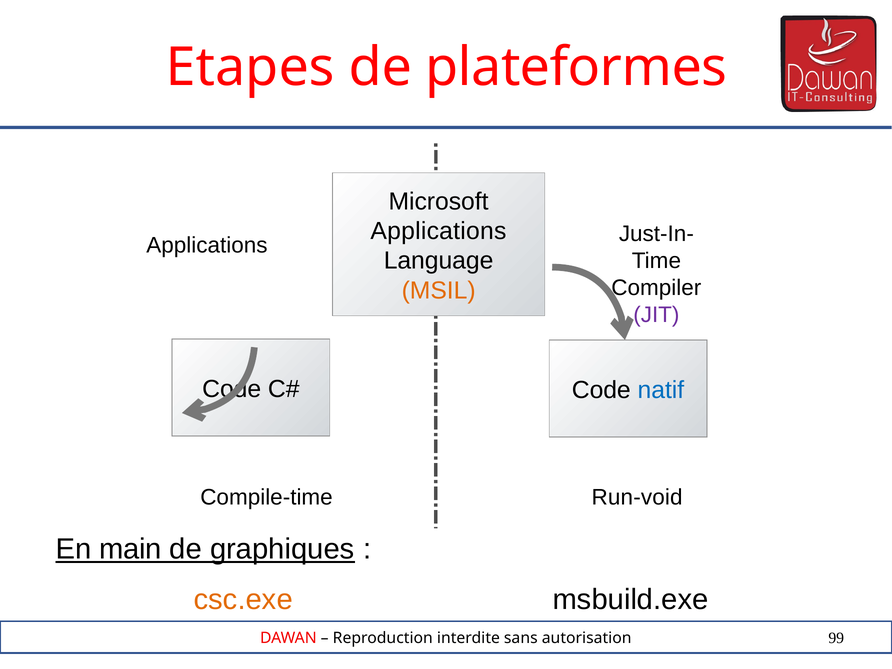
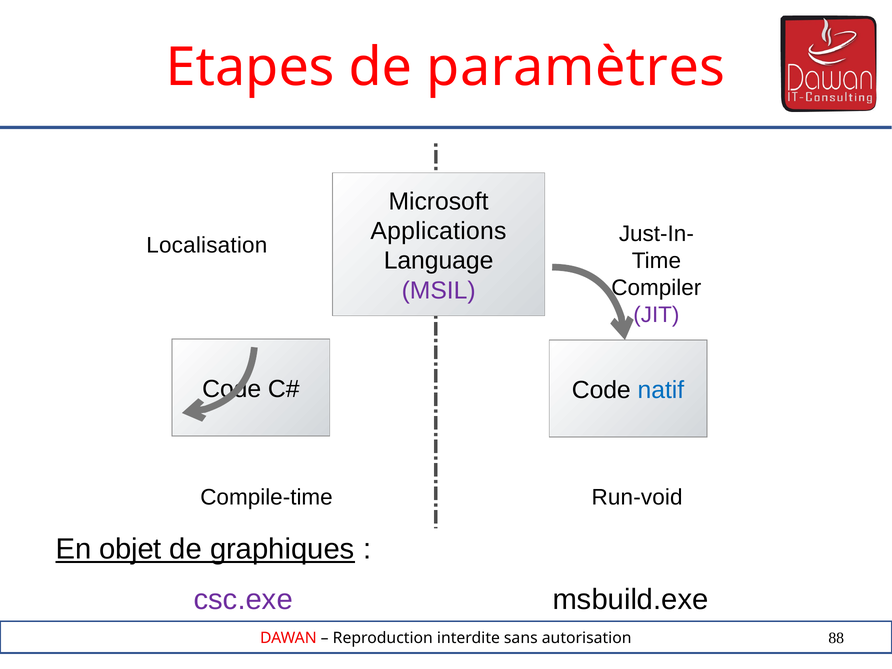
plateformes: plateformes -> paramètres
Applications at (207, 245): Applications -> Localisation
MSIL colour: orange -> purple
main: main -> objet
csc.exe colour: orange -> purple
99: 99 -> 88
